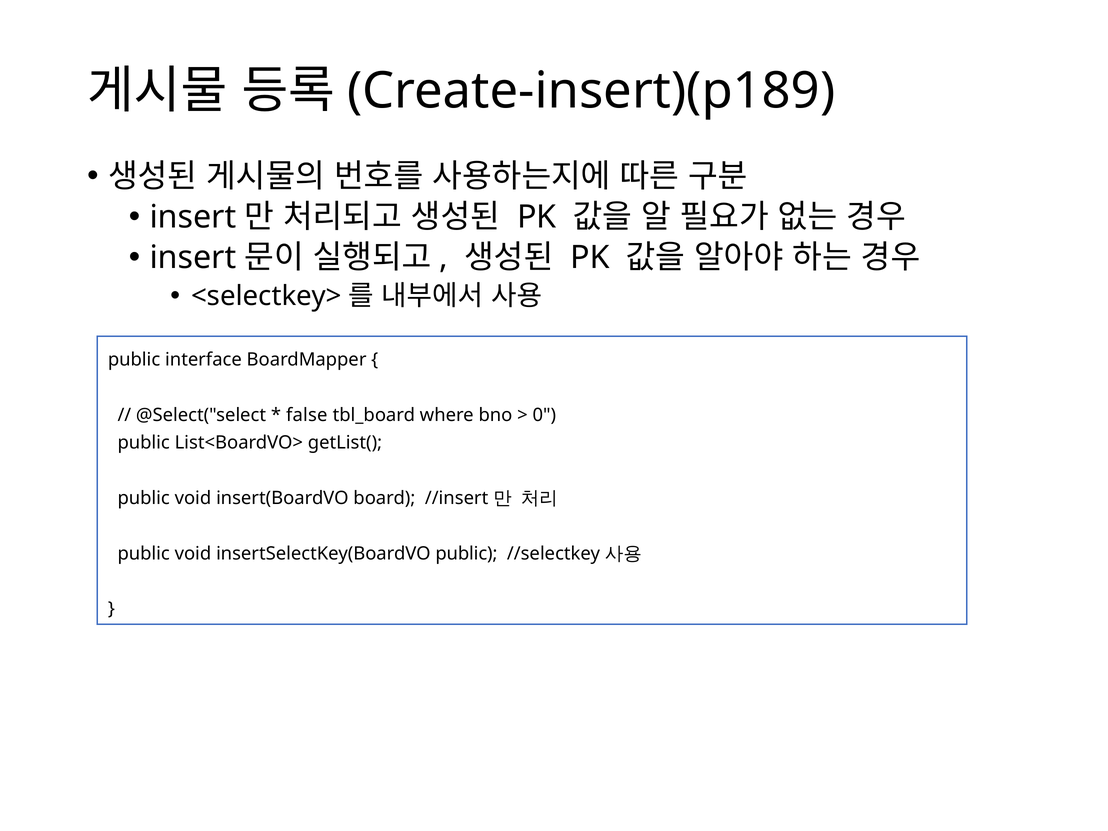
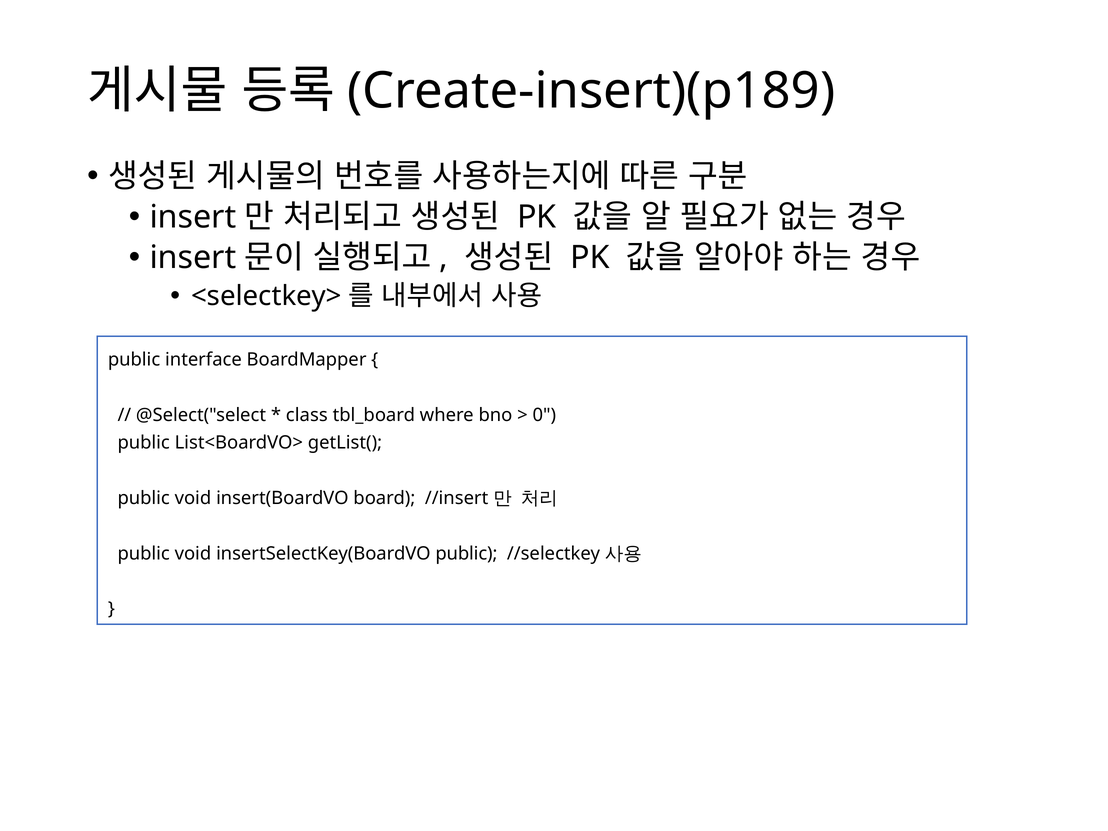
false: false -> class
